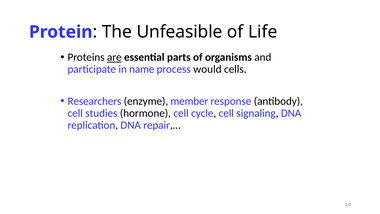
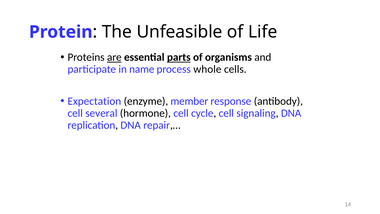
parts underline: none -> present
would: would -> whole
Researchers: Researchers -> Expectation
studies: studies -> several
